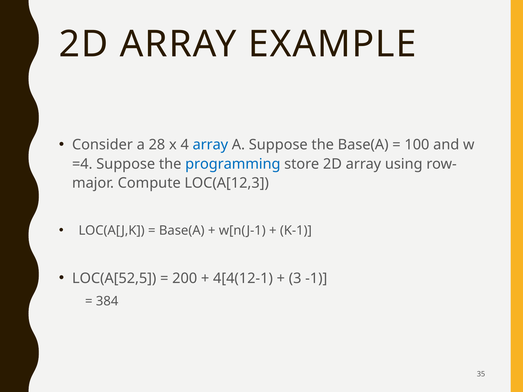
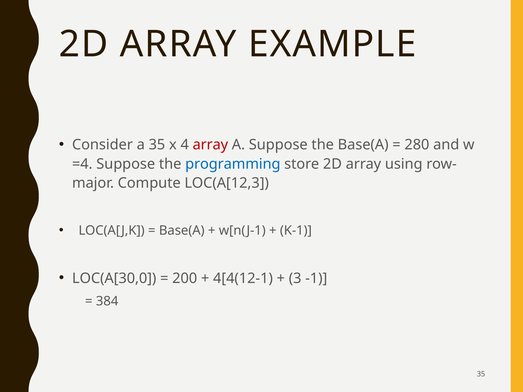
a 28: 28 -> 35
array at (210, 145) colour: blue -> red
100: 100 -> 280
LOC(A[52,5: LOC(A[52,5 -> LOC(A[30,0
